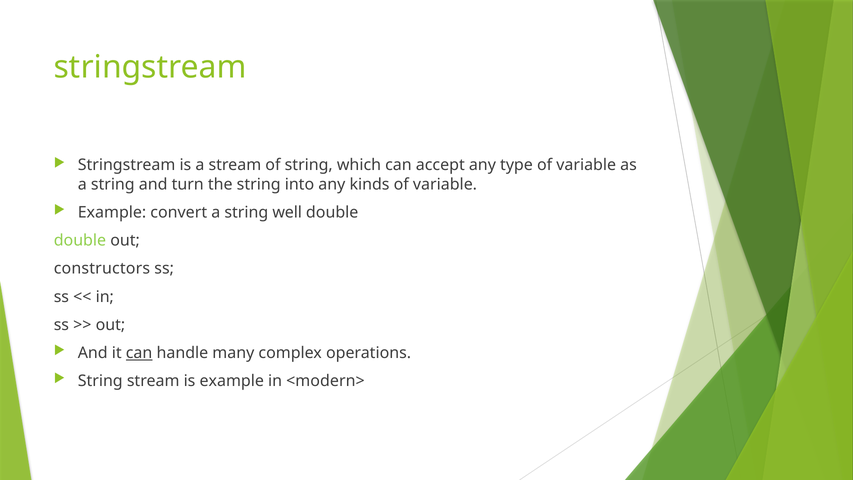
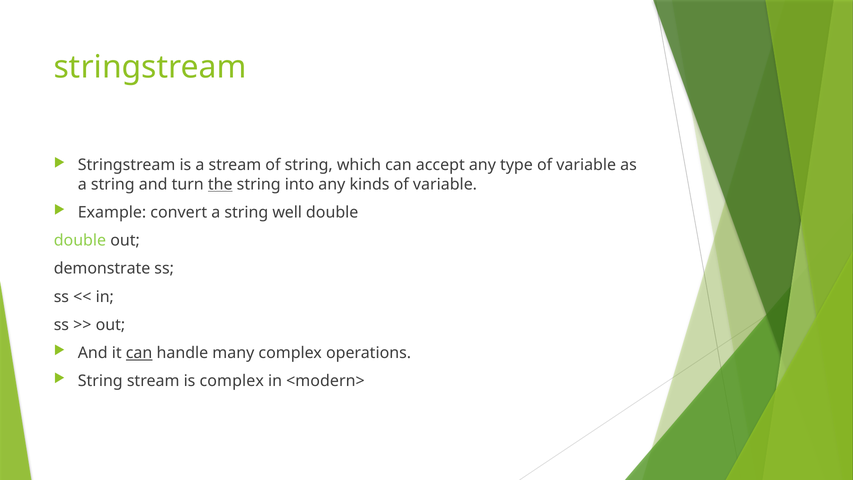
the underline: none -> present
constructors: constructors -> demonstrate
is example: example -> complex
